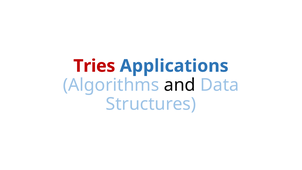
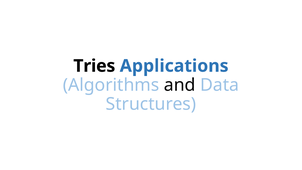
Tries colour: red -> black
